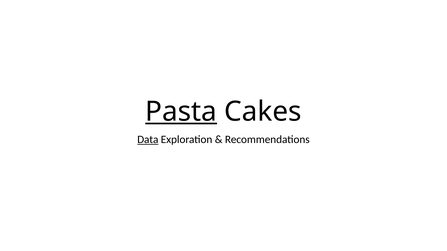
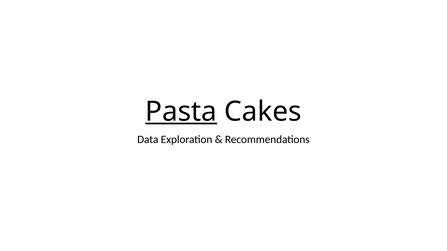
Data underline: present -> none
